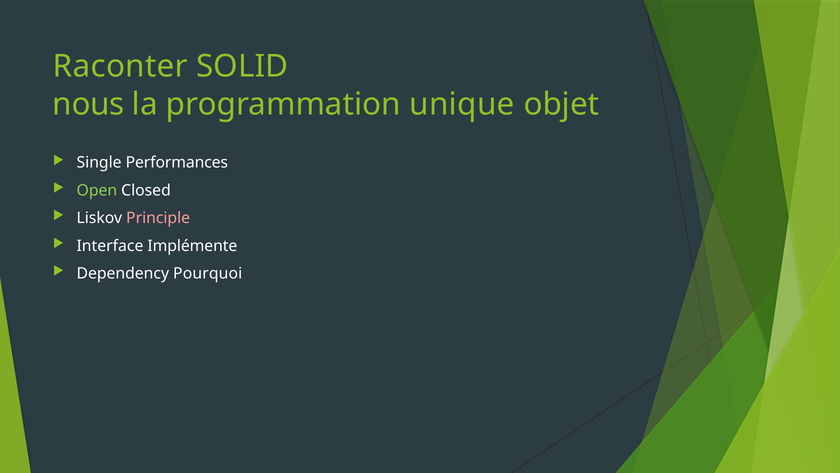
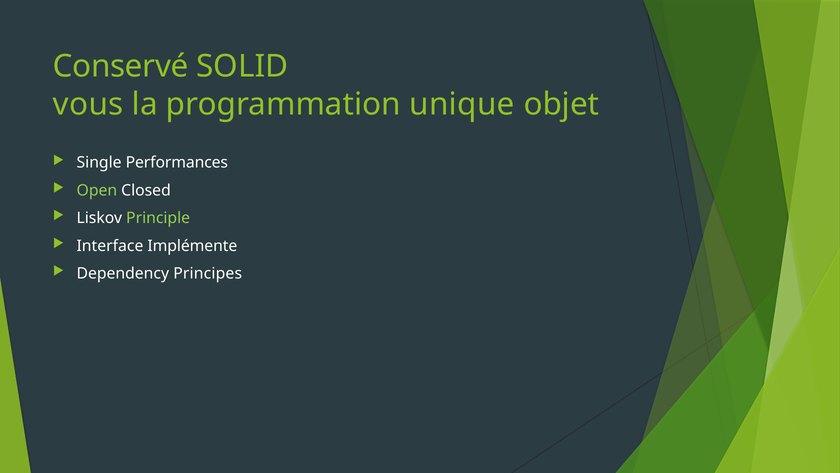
Raconter: Raconter -> Conservé
nous: nous -> vous
Principle colour: pink -> light green
Pourquoi: Pourquoi -> Principes
